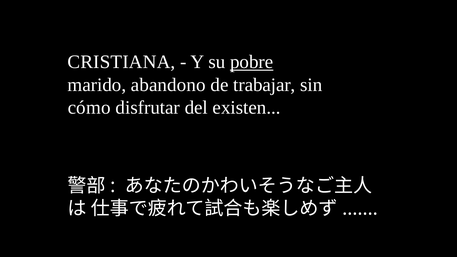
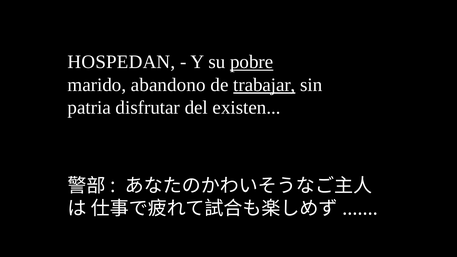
CRISTIANA: CRISTIANA -> HOSPEDAN
trabajar underline: none -> present
cómo: cómo -> patria
